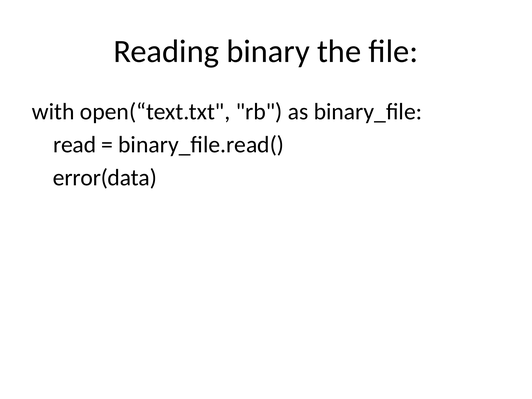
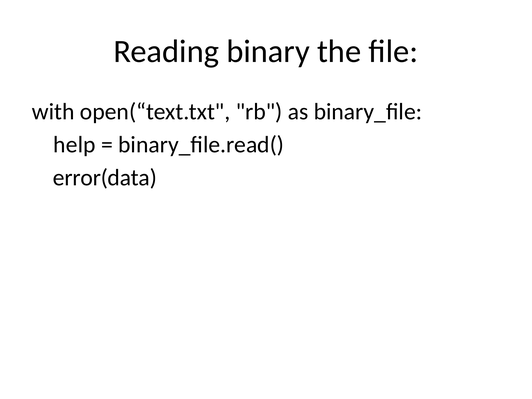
read: read -> help
